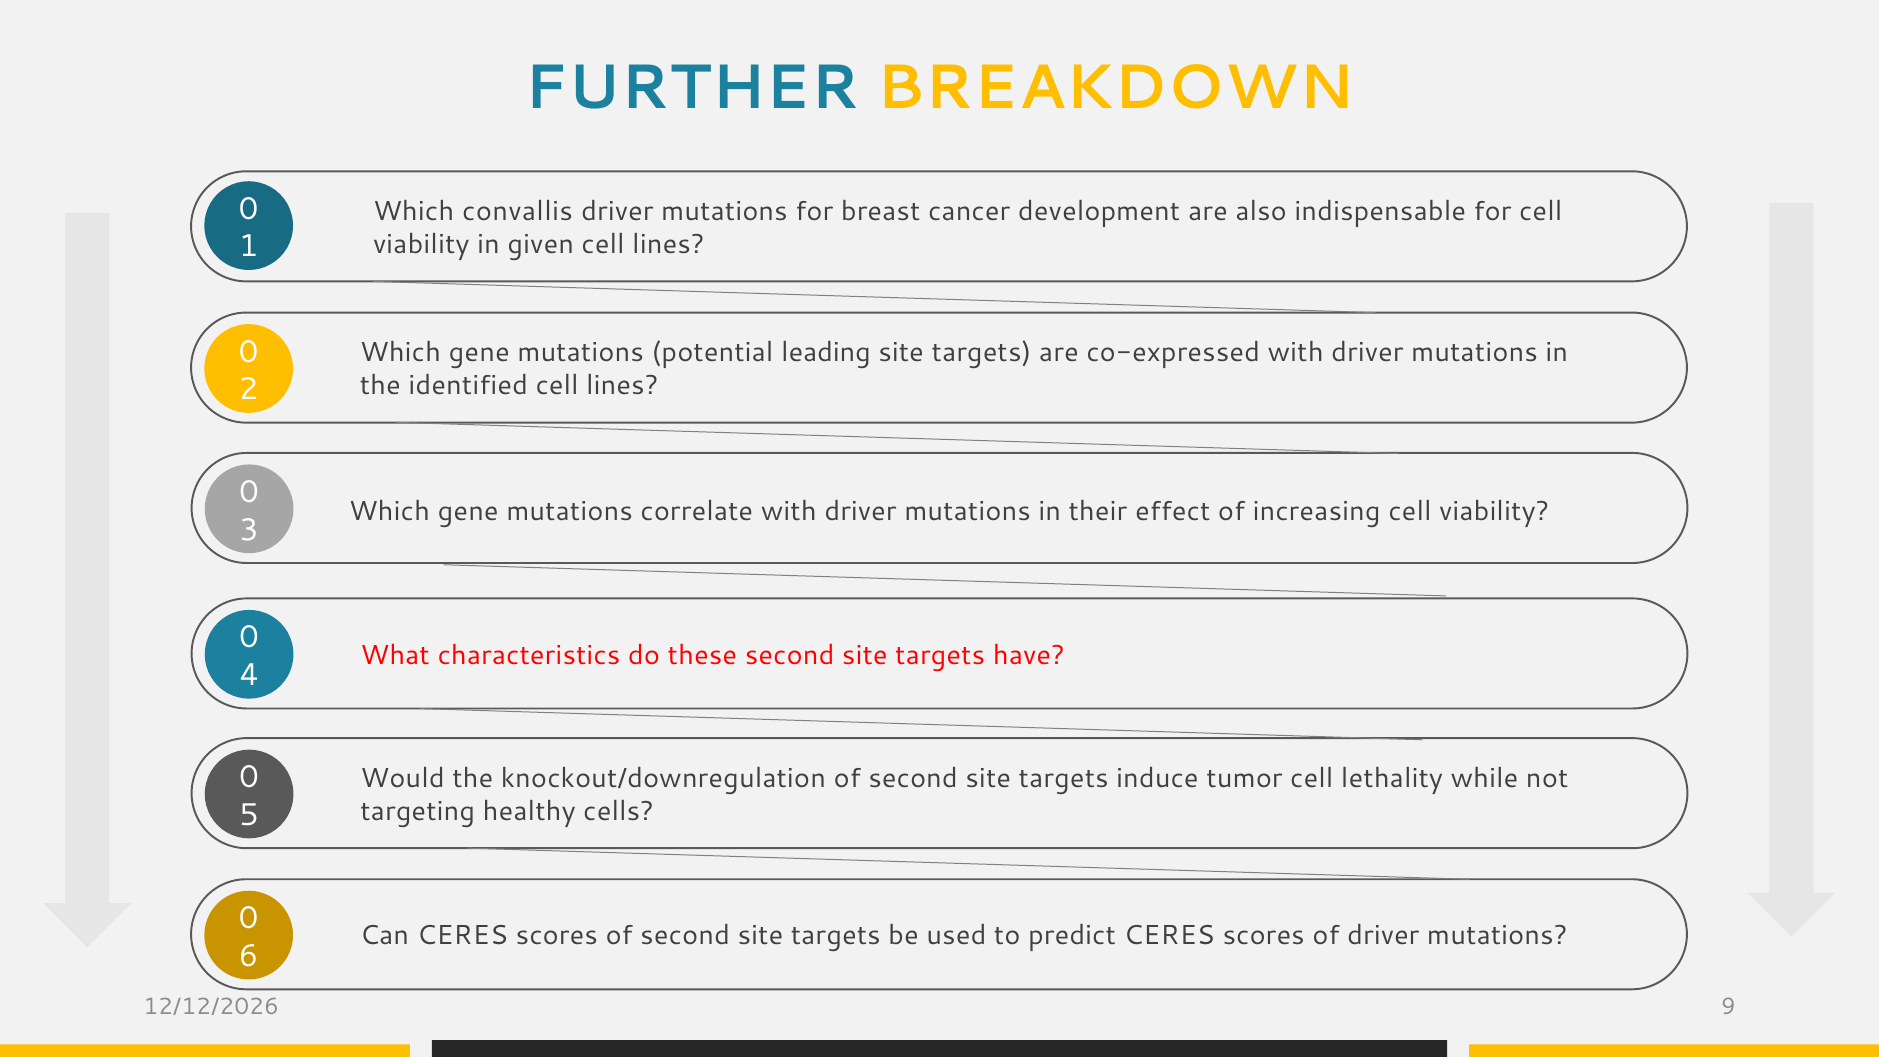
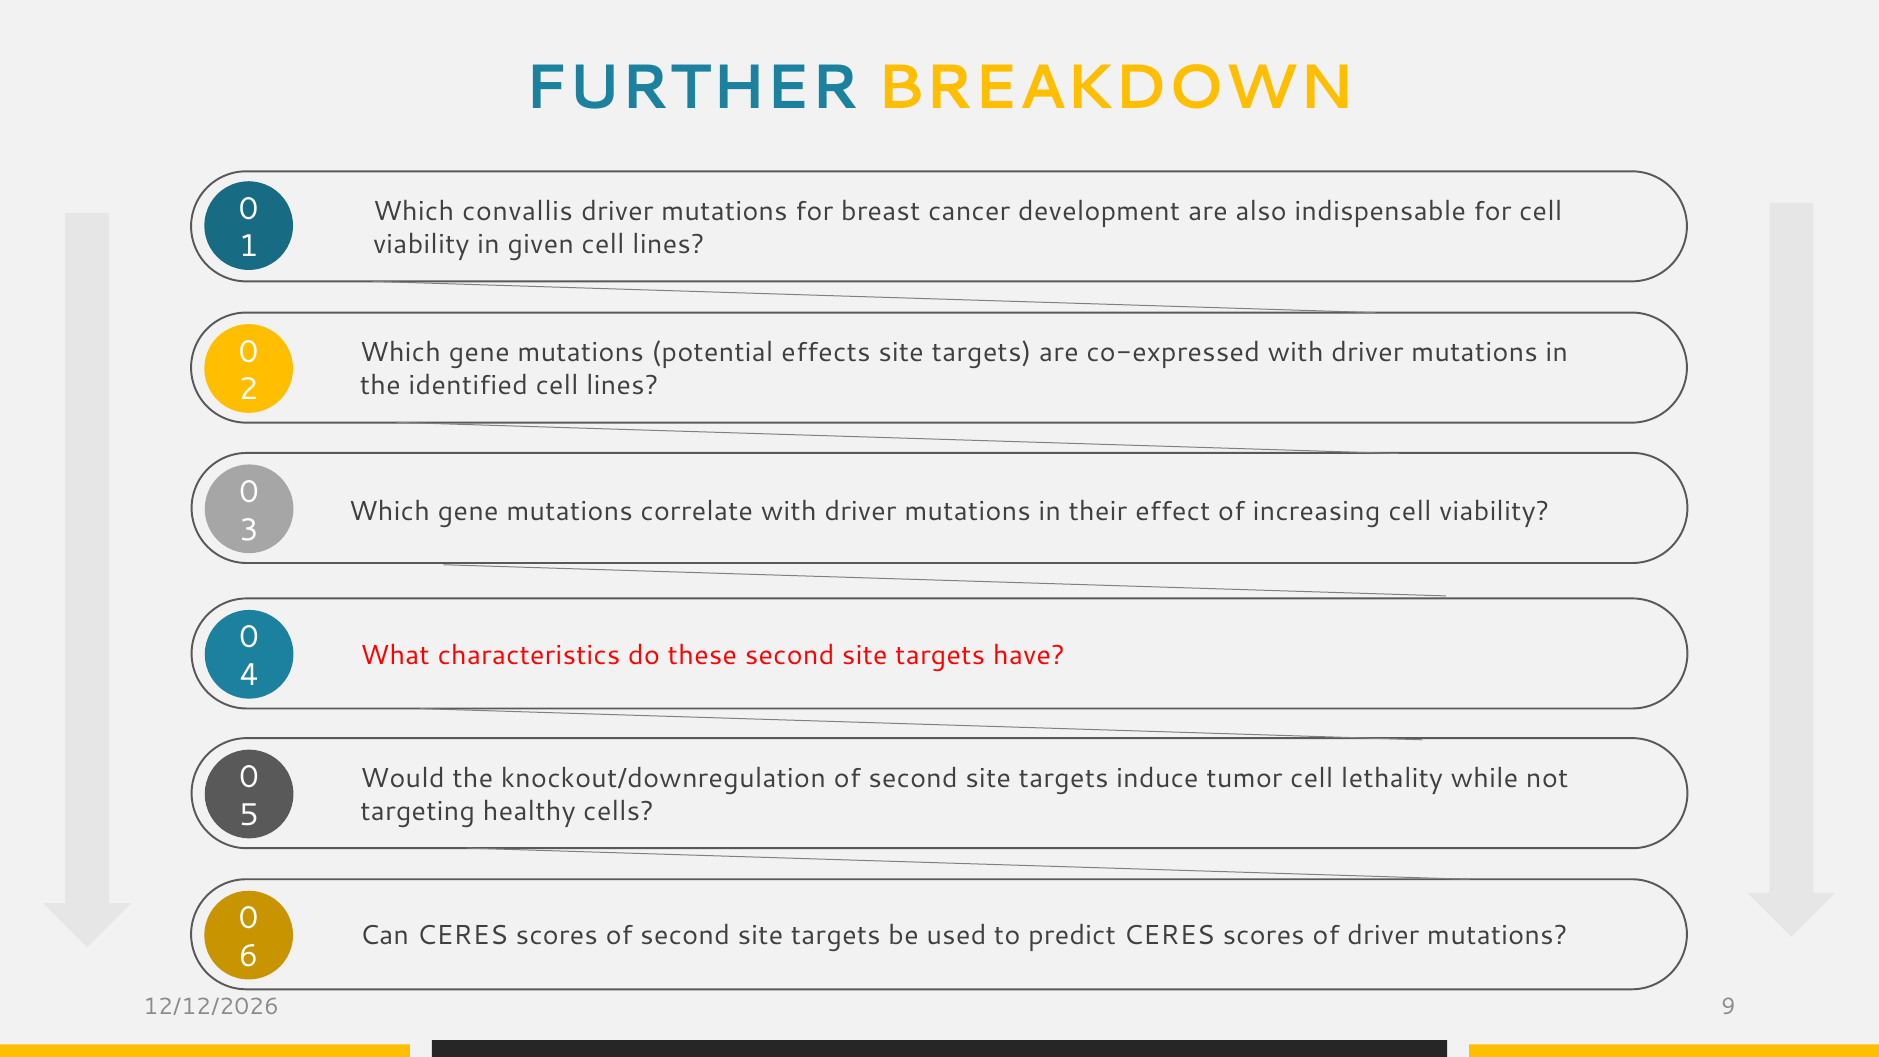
leading: leading -> effects
